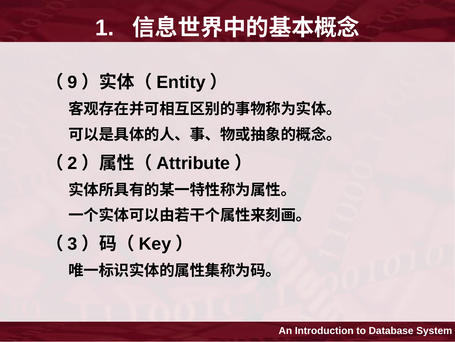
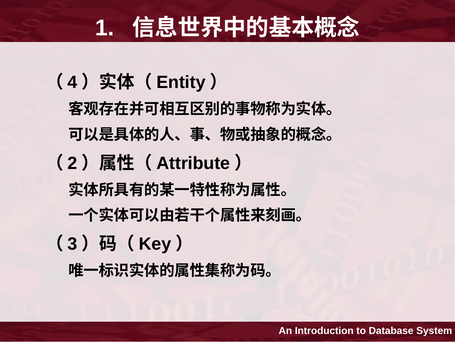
9: 9 -> 4
